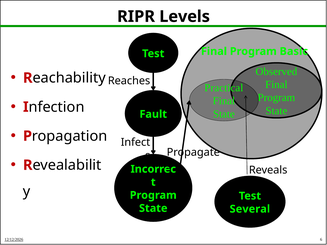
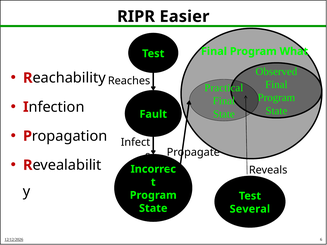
Levels: Levels -> Easier
Basic: Basic -> What
